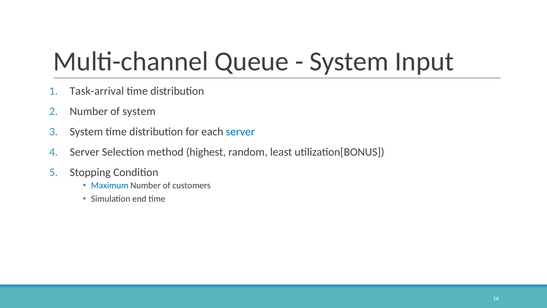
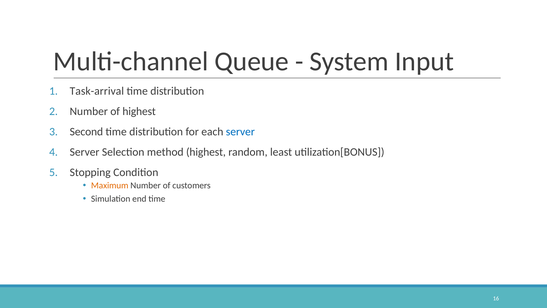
of system: system -> highest
System at (86, 132): System -> Second
Maximum colour: blue -> orange
